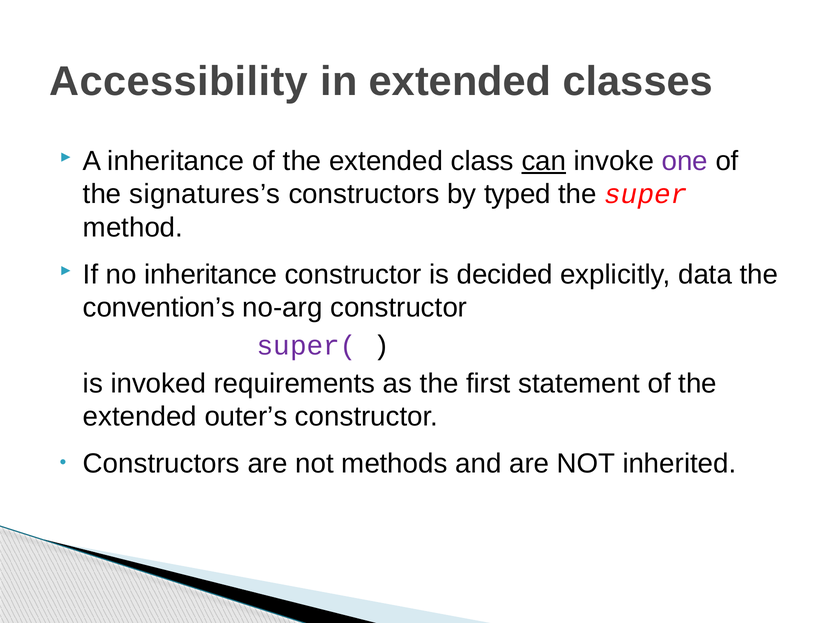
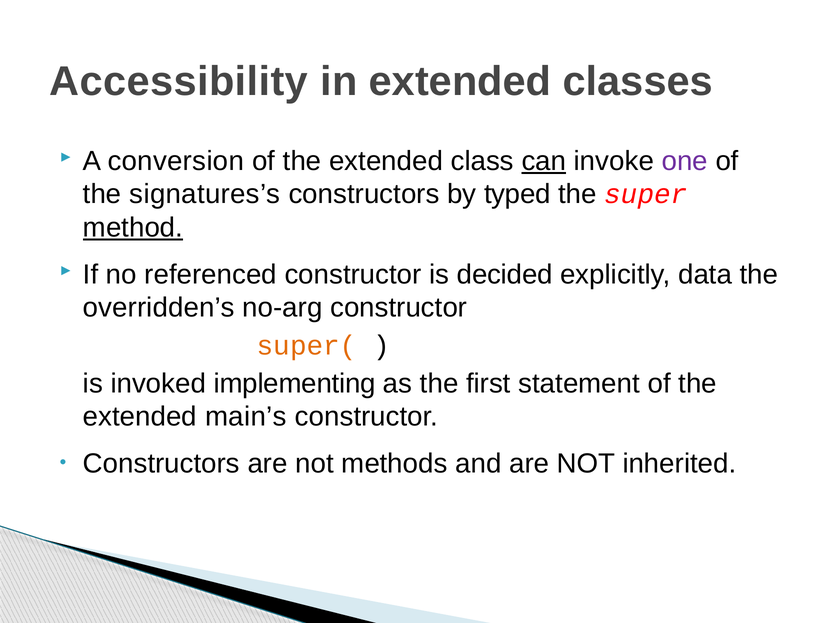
A inheritance: inheritance -> conversion
method underline: none -> present
no inheritance: inheritance -> referenced
convention’s: convention’s -> overridden’s
super( colour: purple -> orange
requirements: requirements -> implementing
outer’s: outer’s -> main’s
